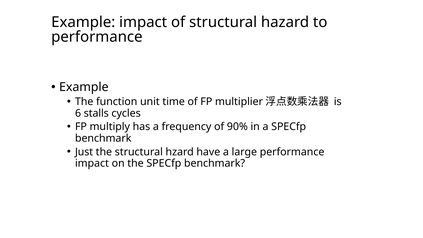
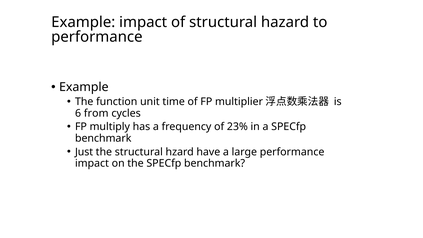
stalls: stalls -> from
90%: 90% -> 23%
